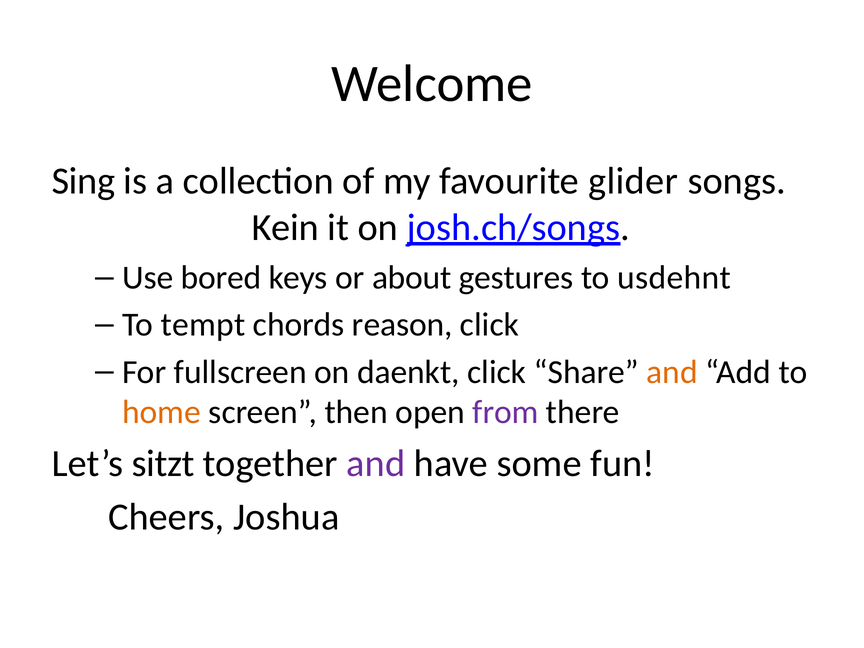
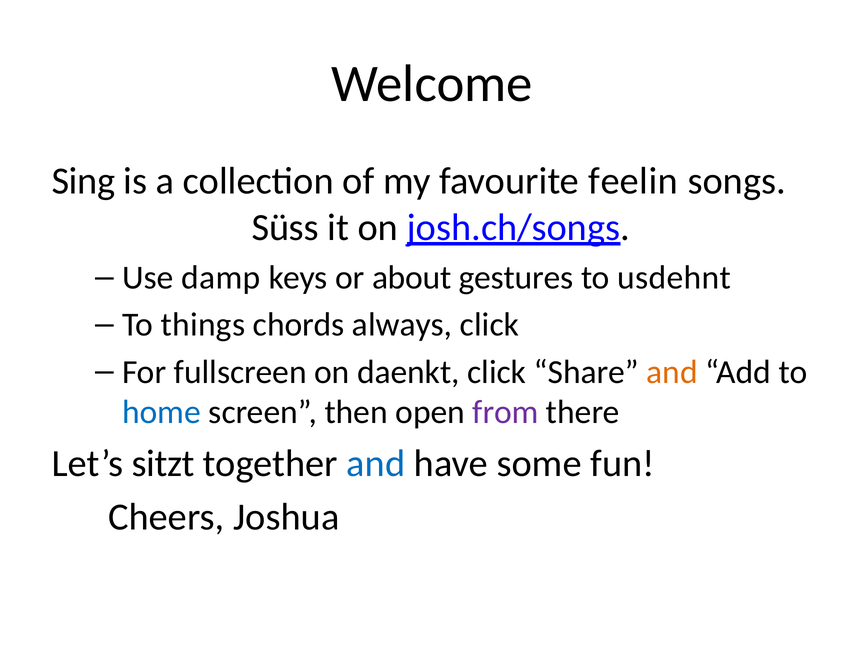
glider: glider -> feelin
Kein: Kein -> Süss
bored: bored -> damp
tempt: tempt -> things
reason: reason -> always
home colour: orange -> blue
and at (376, 464) colour: purple -> blue
